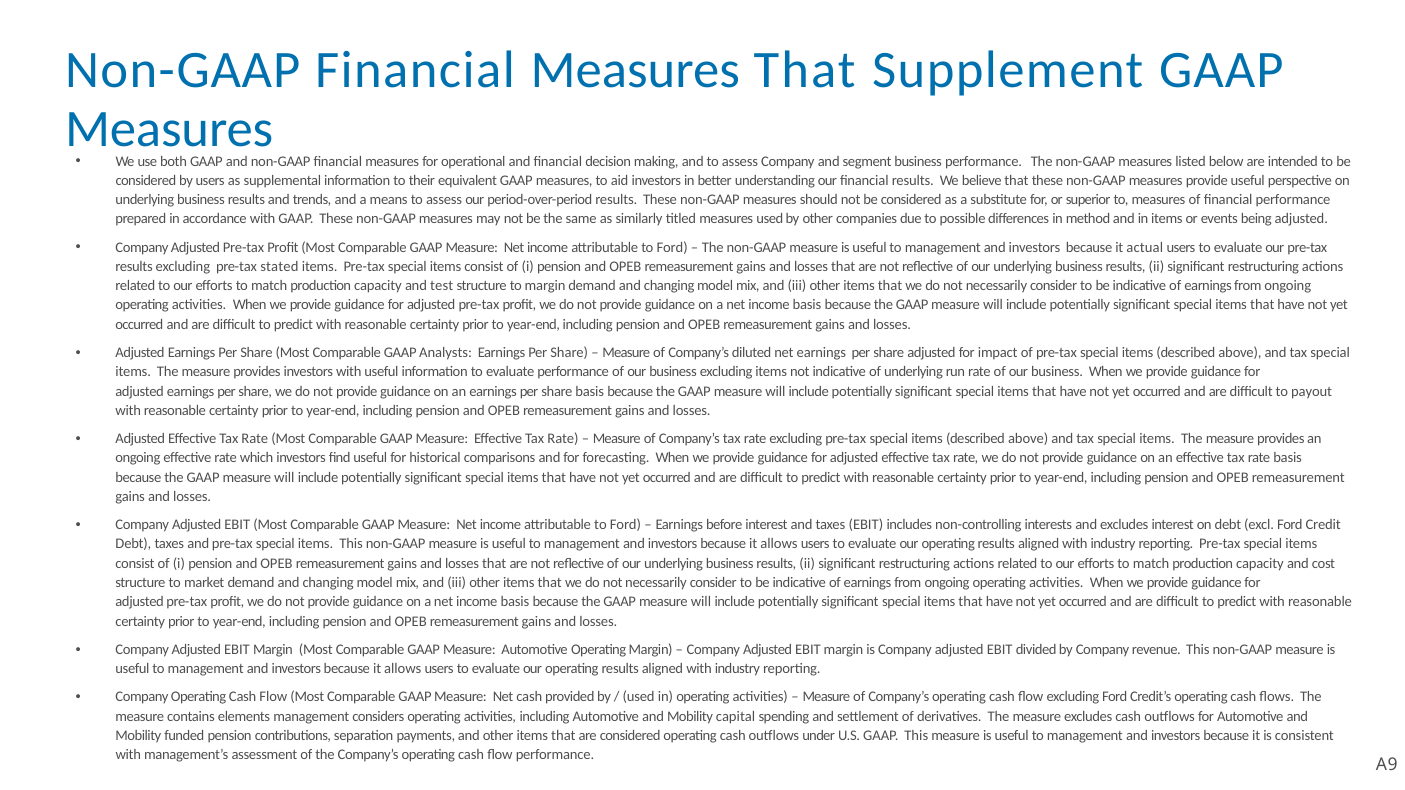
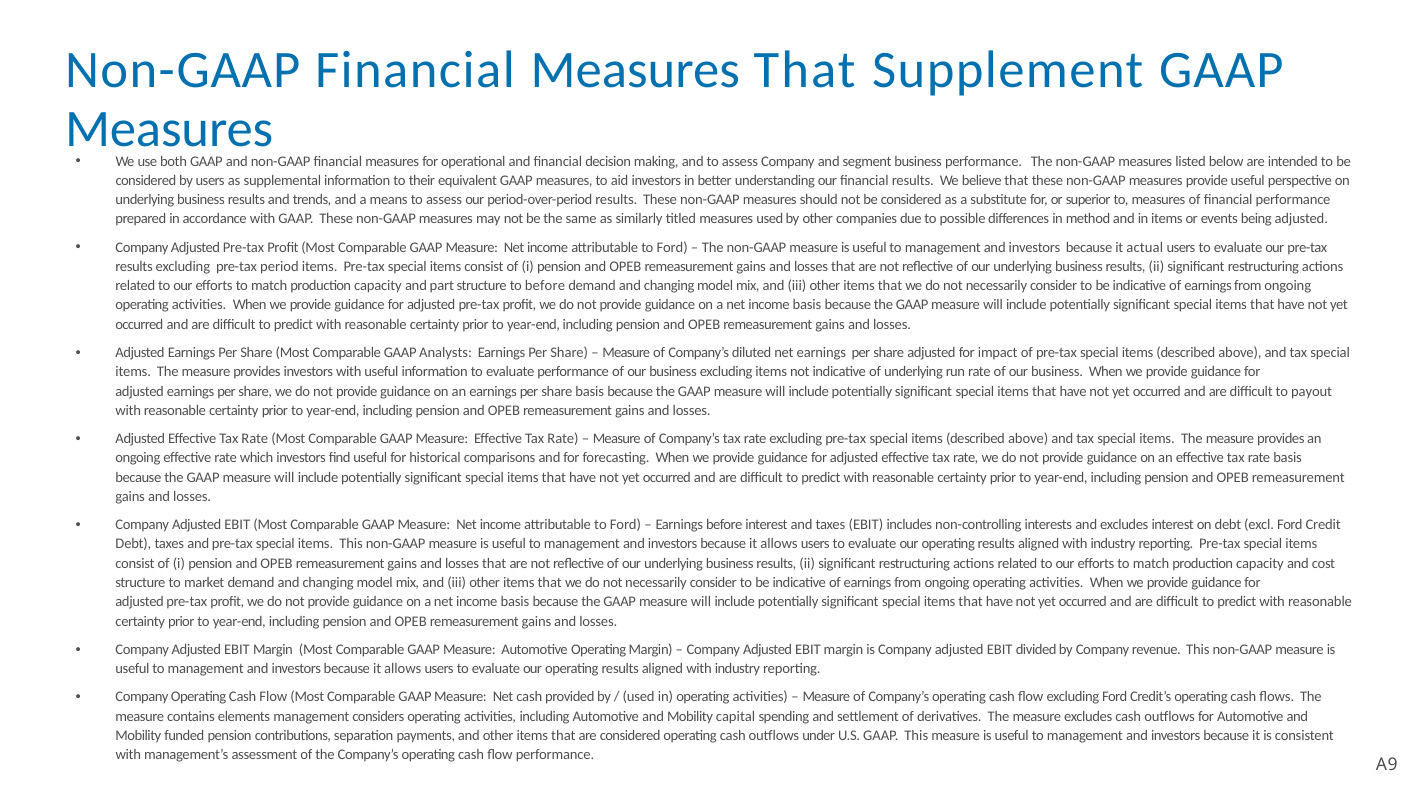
stated: stated -> period
test: test -> part
to margin: margin -> before
